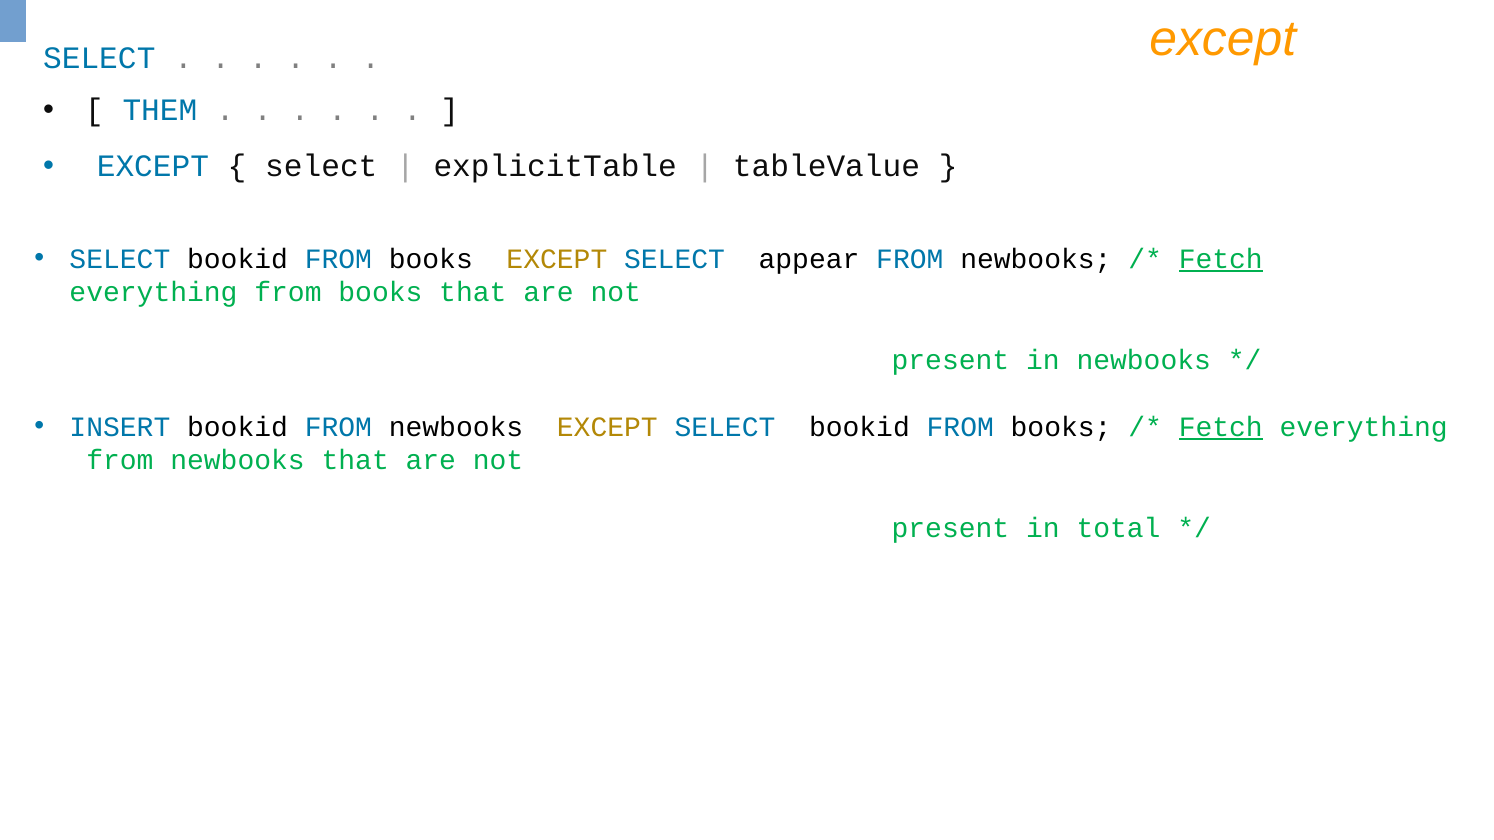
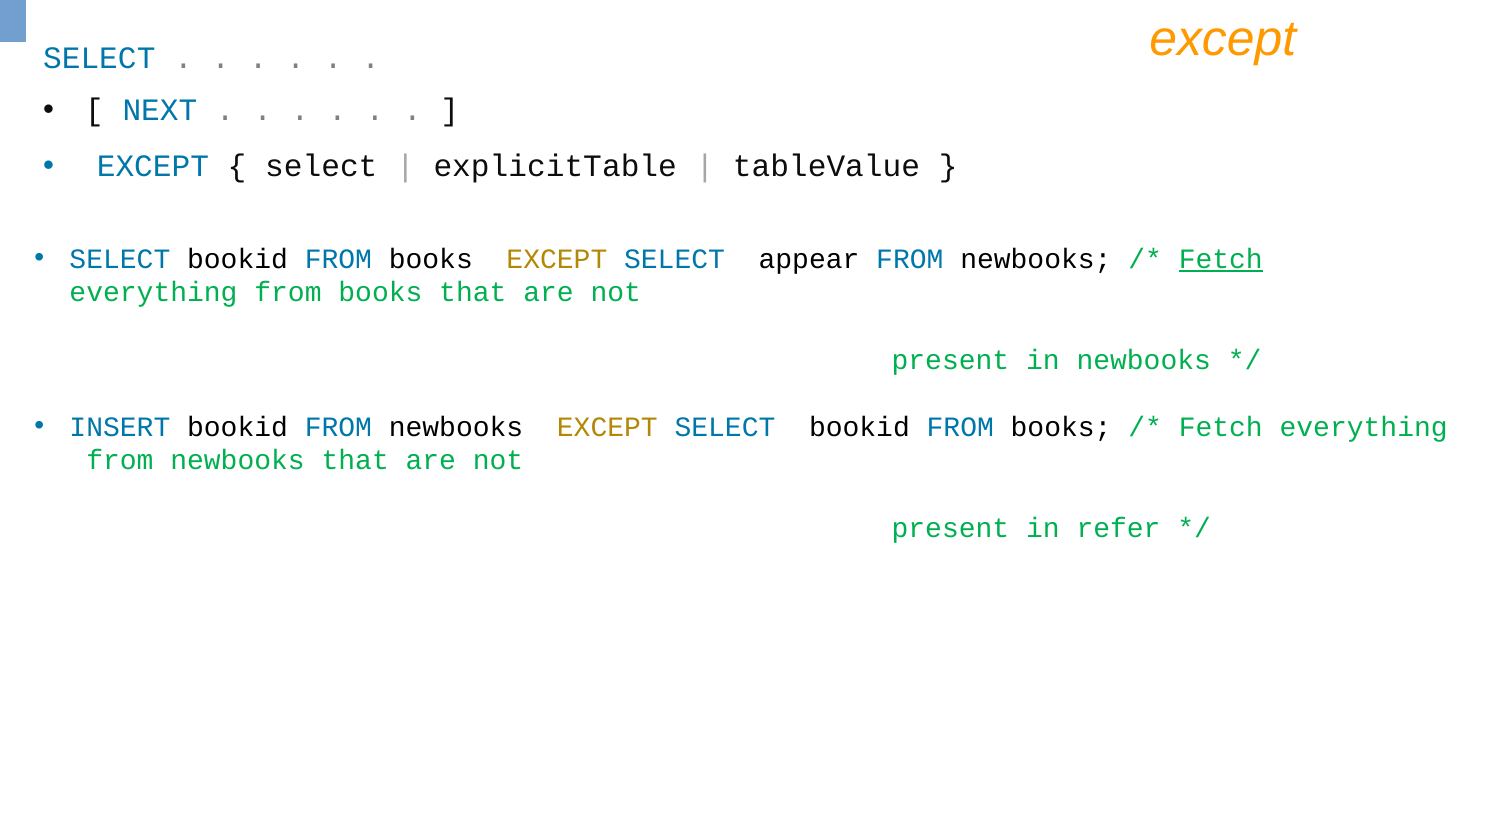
THEM: THEM -> NEXT
Fetch at (1221, 427) underline: present -> none
total: total -> refer
